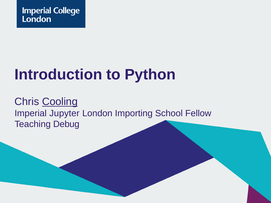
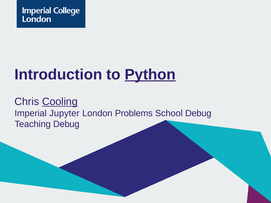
Python underline: none -> present
Importing: Importing -> Problems
School Fellow: Fellow -> Debug
